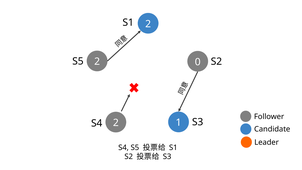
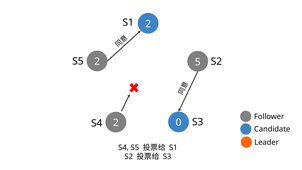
0: 0 -> 5
1: 1 -> 0
